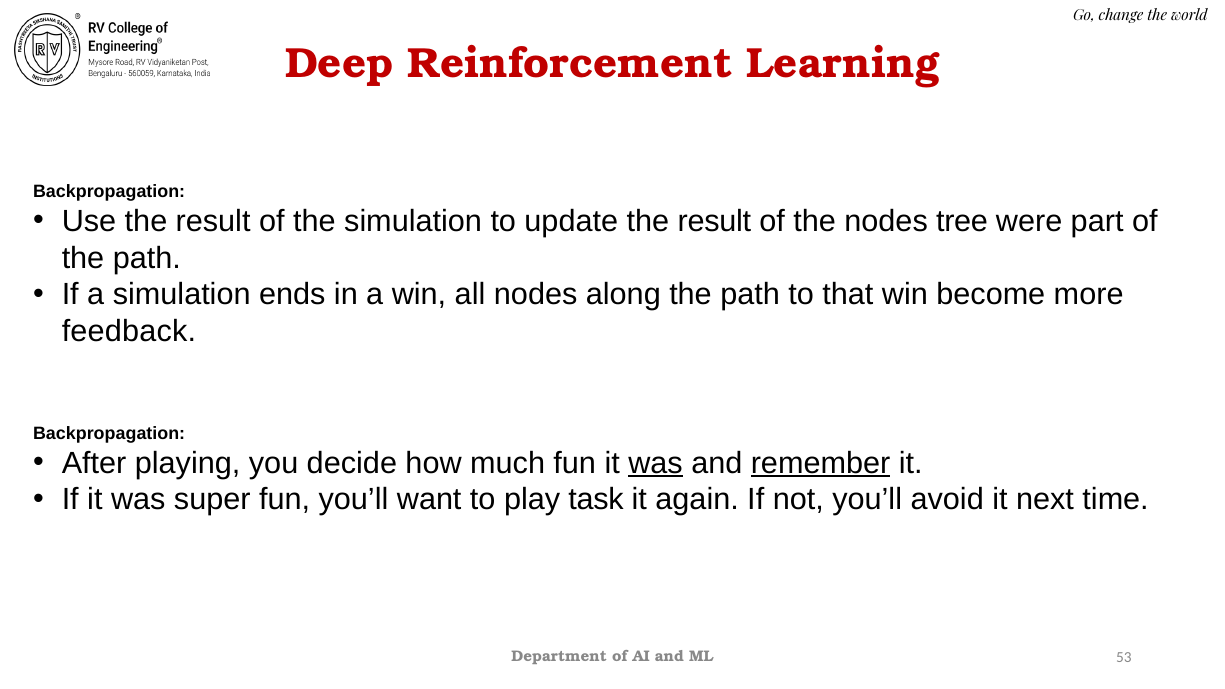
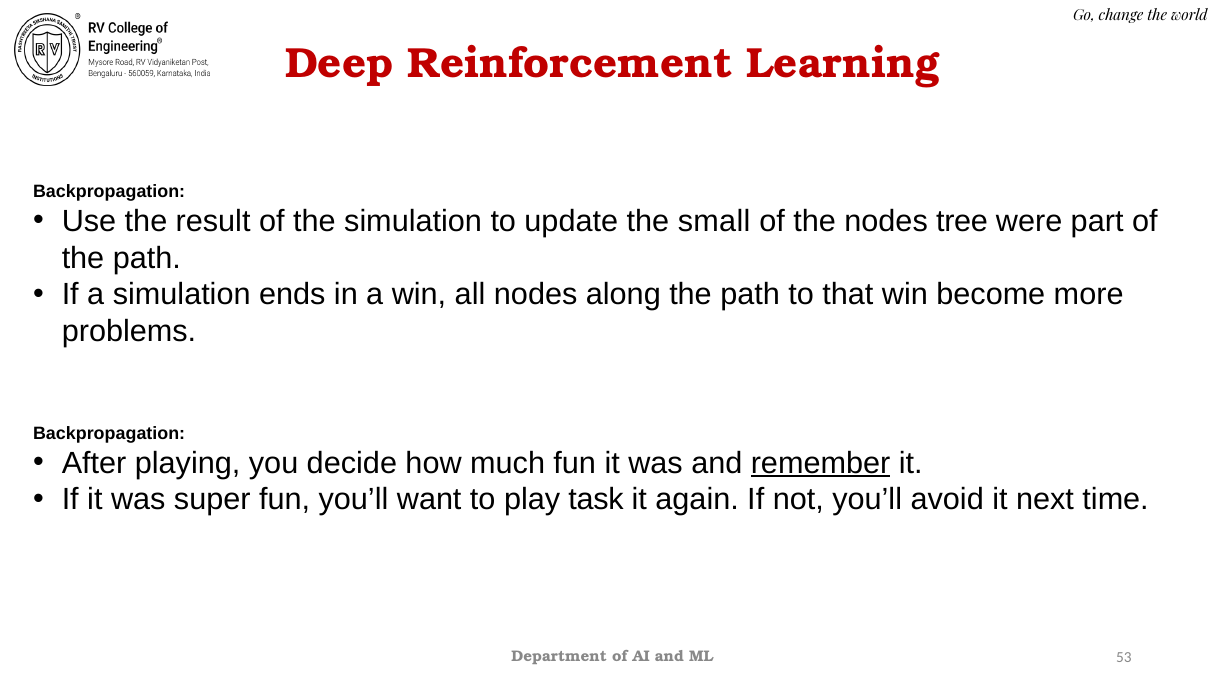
update the result: result -> small
feedback: feedback -> problems
was at (656, 463) underline: present -> none
